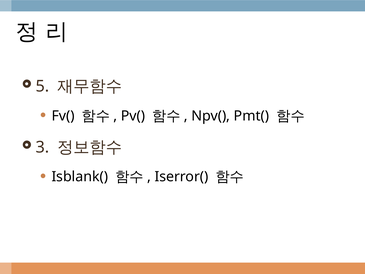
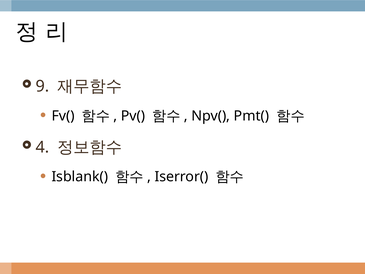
5: 5 -> 9
3: 3 -> 4
